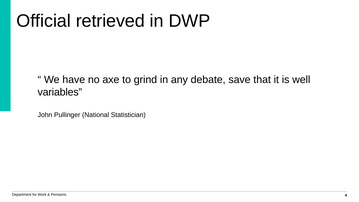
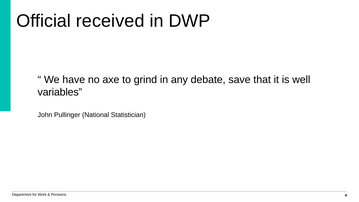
retrieved: retrieved -> received
